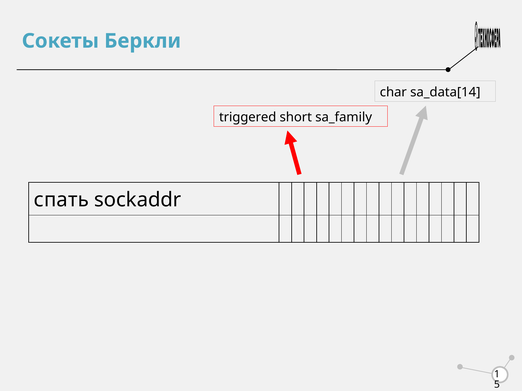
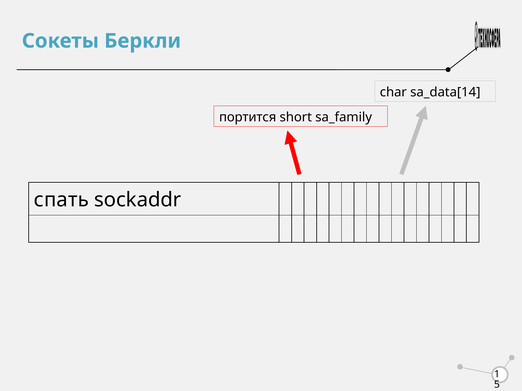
triggered: triggered -> портится
